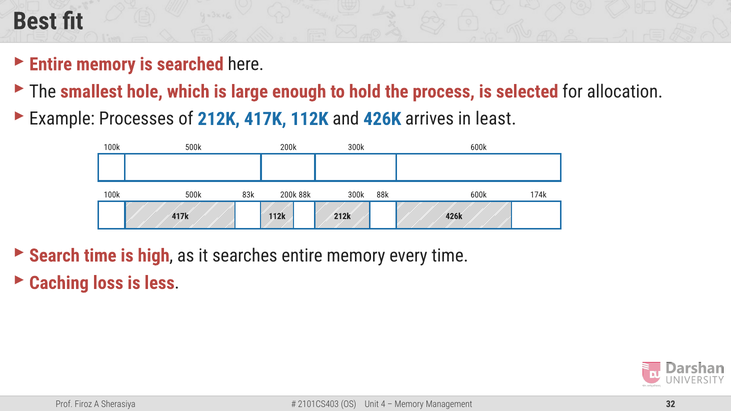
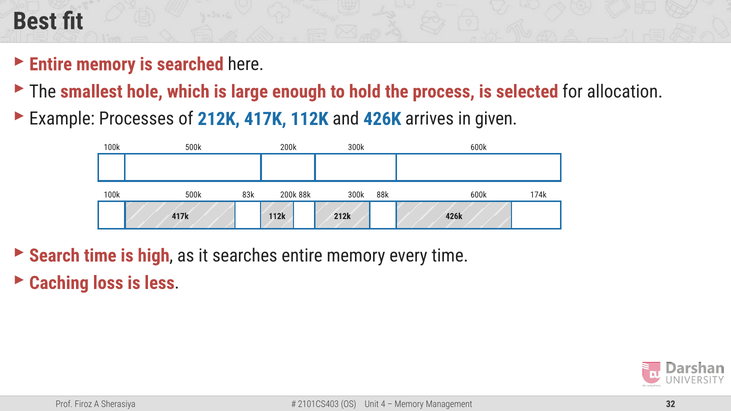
least: least -> given
